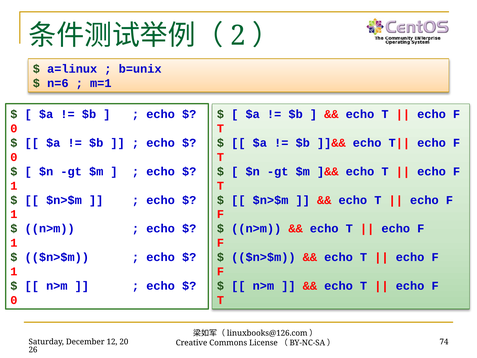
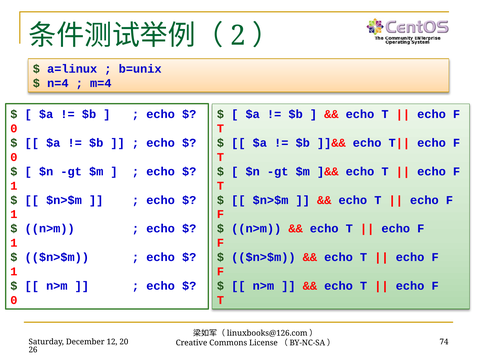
n=6: n=6 -> n=4
m=1: m=1 -> m=4
